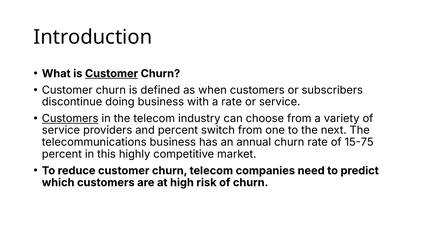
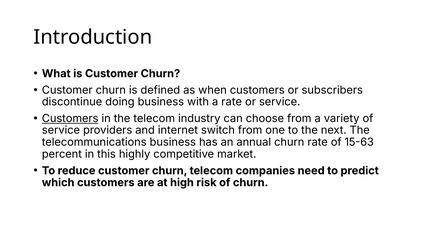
Customer at (112, 74) underline: present -> none
and percent: percent -> internet
15-75: 15-75 -> 15-63
